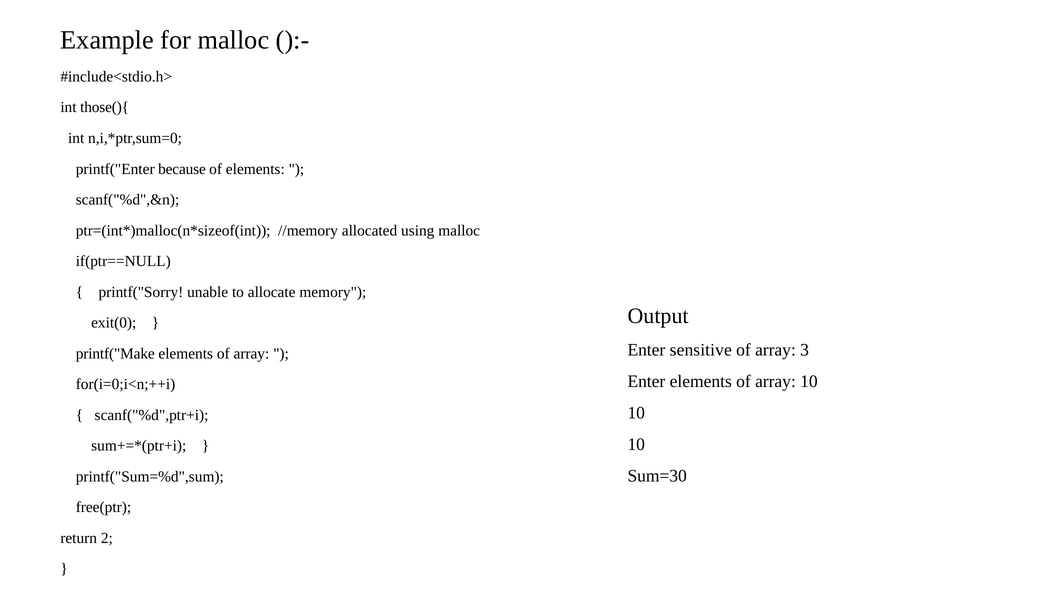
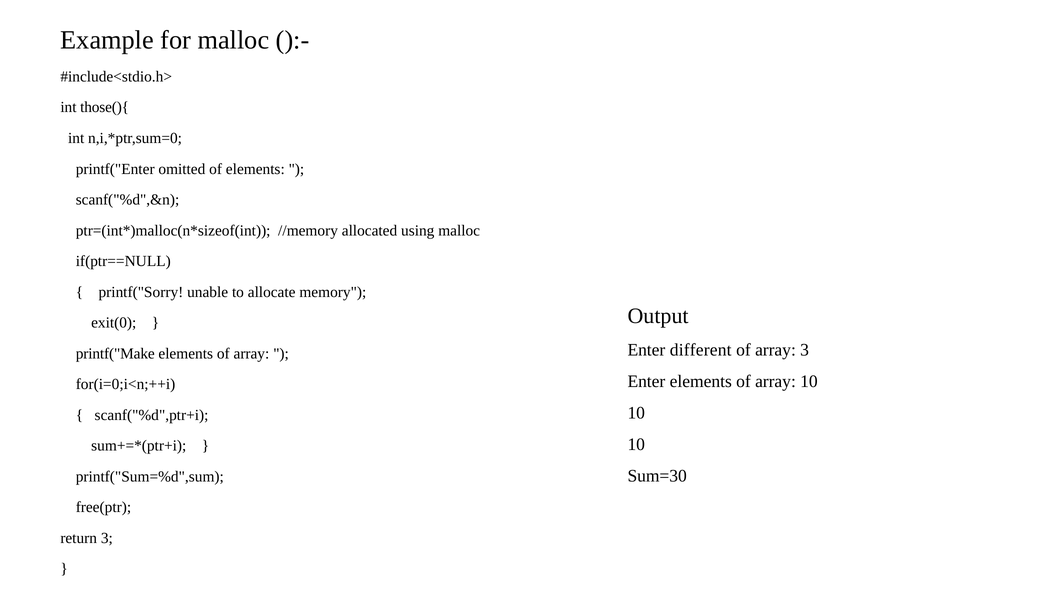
because: because -> omitted
sensitive: sensitive -> different
return 2: 2 -> 3
